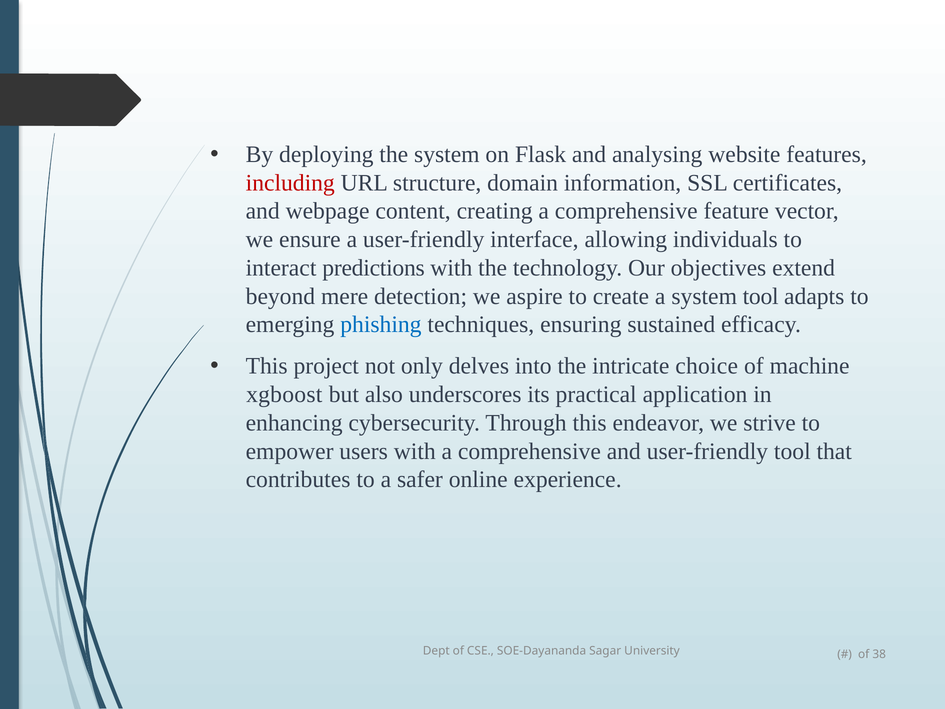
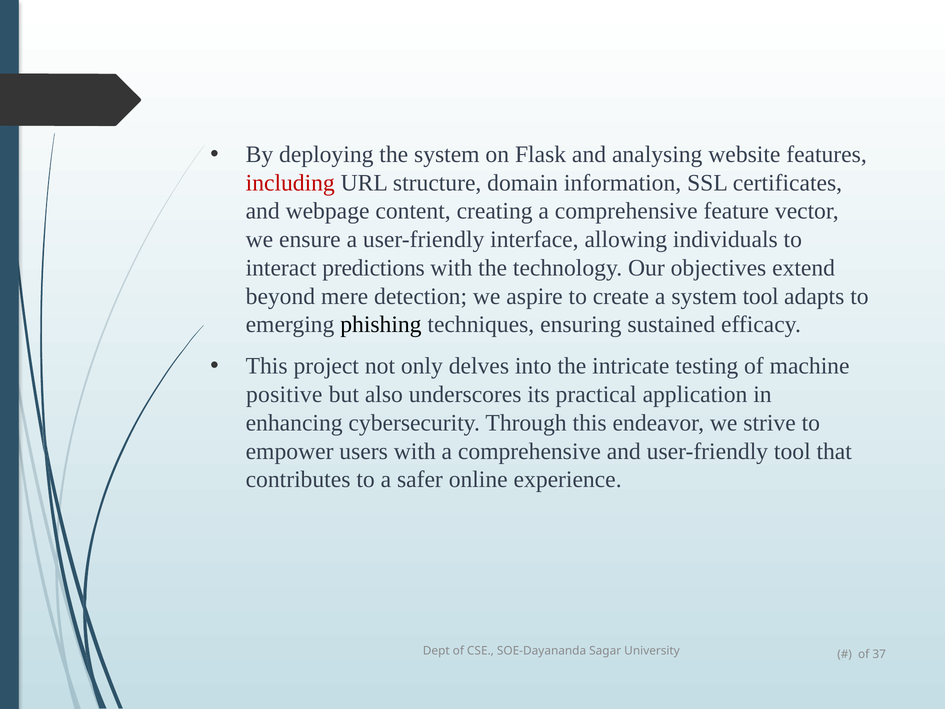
phishing colour: blue -> black
choice: choice -> testing
xgboost: xgboost -> positive
38: 38 -> 37
